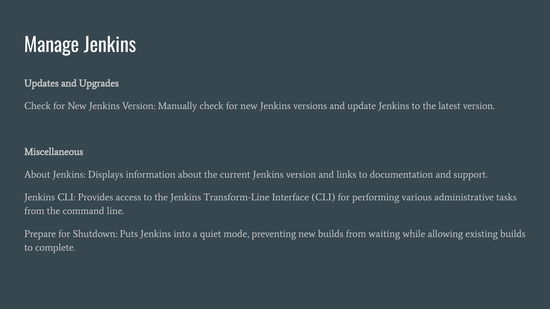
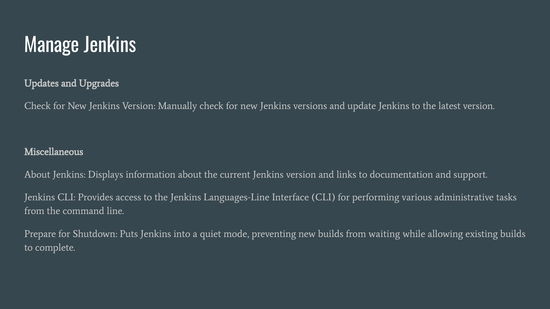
Transform-Line: Transform-Line -> Languages-Line
